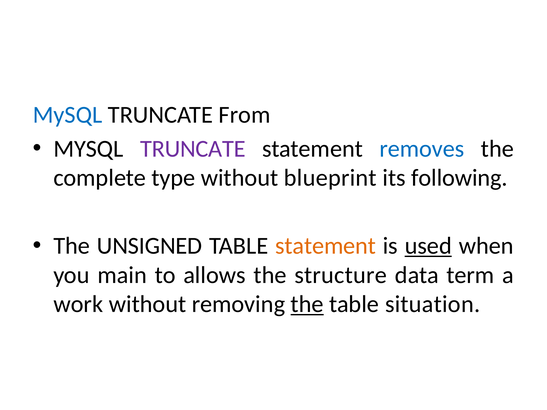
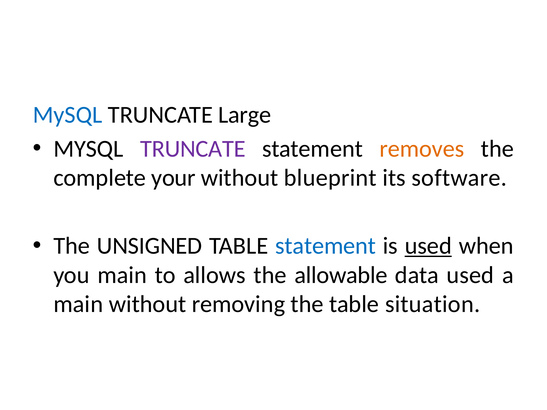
From: From -> Large
removes colour: blue -> orange
type: type -> your
following: following -> software
statement at (326, 246) colour: orange -> blue
structure: structure -> allowable
data term: term -> used
work at (78, 304): work -> main
the at (307, 304) underline: present -> none
